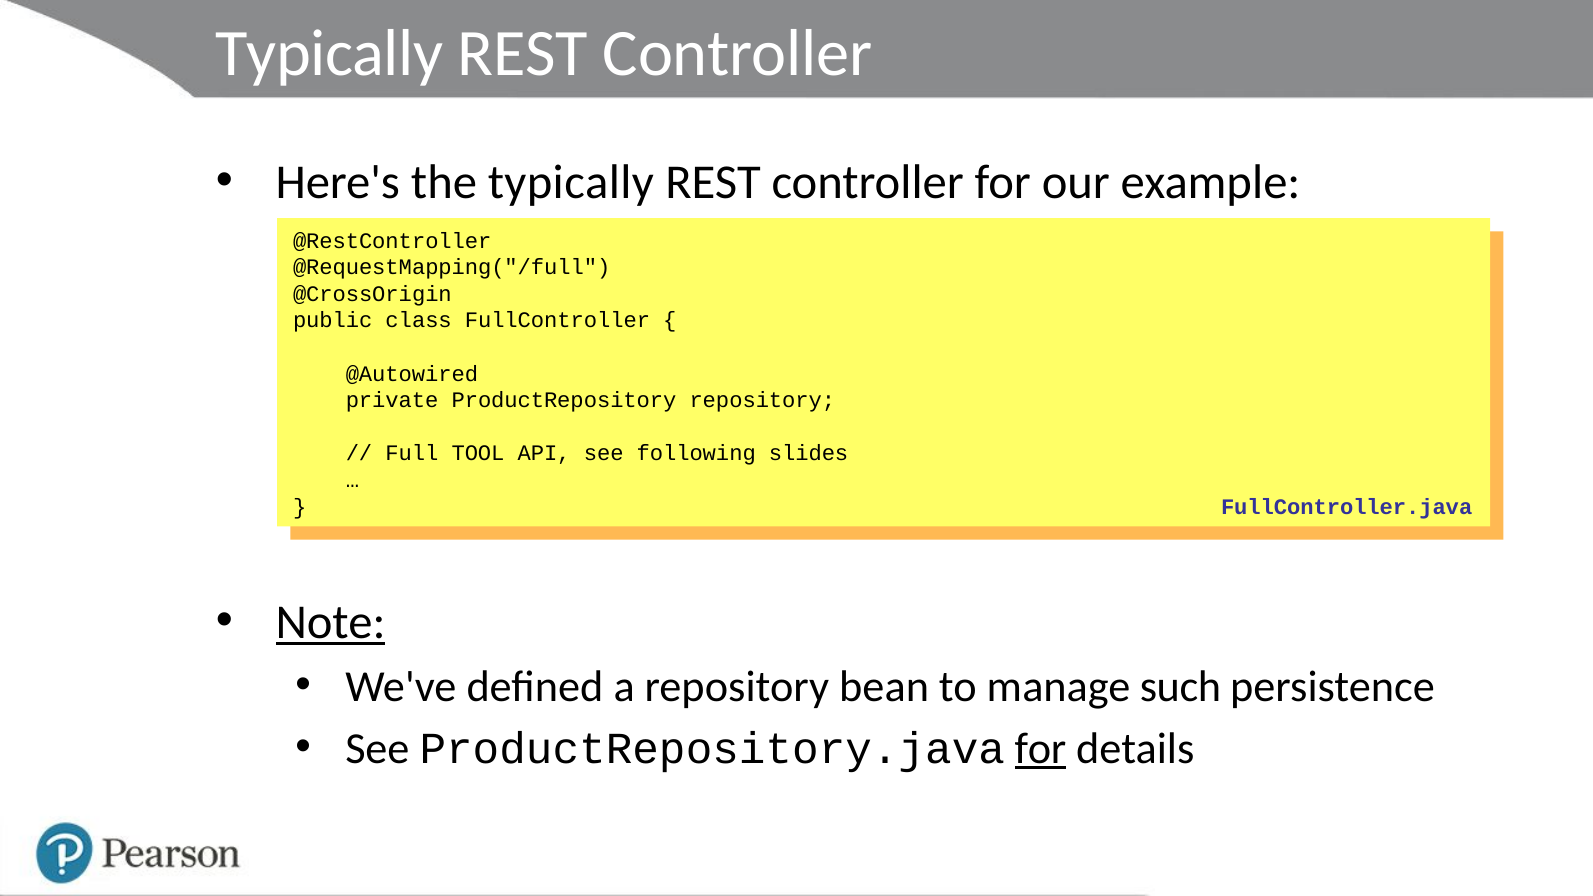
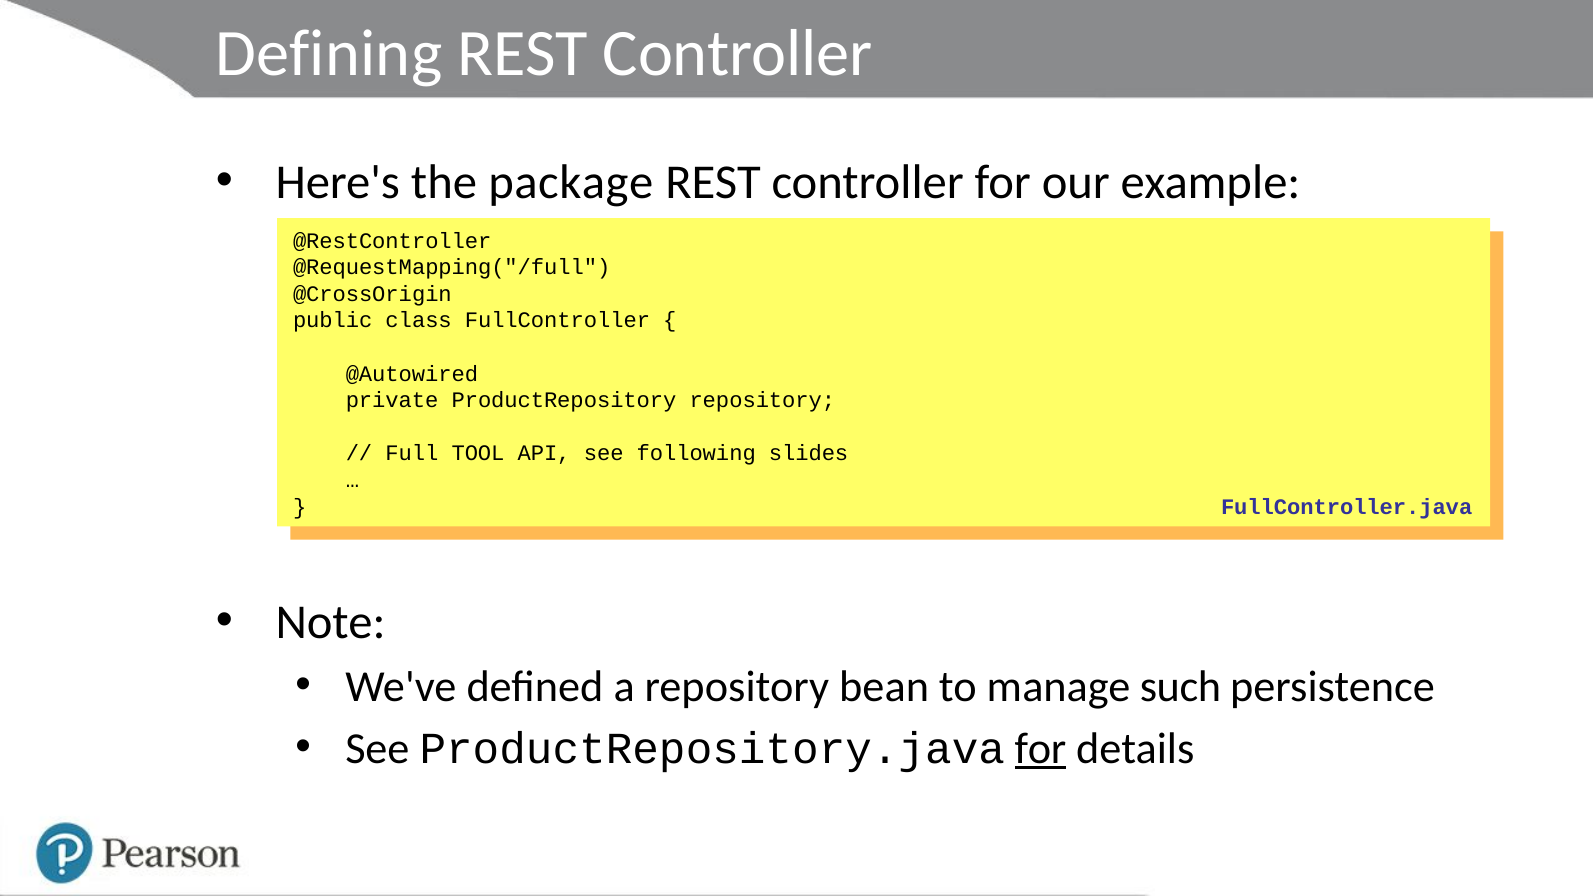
Typically at (329, 53): Typically -> Defining
the typically: typically -> package
Note underline: present -> none
